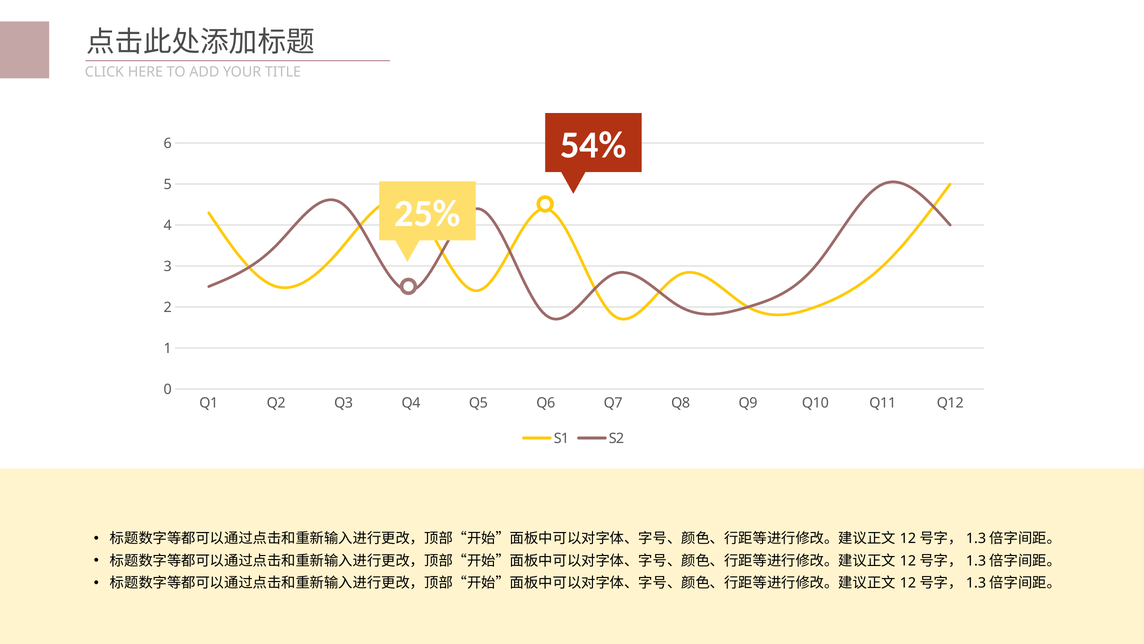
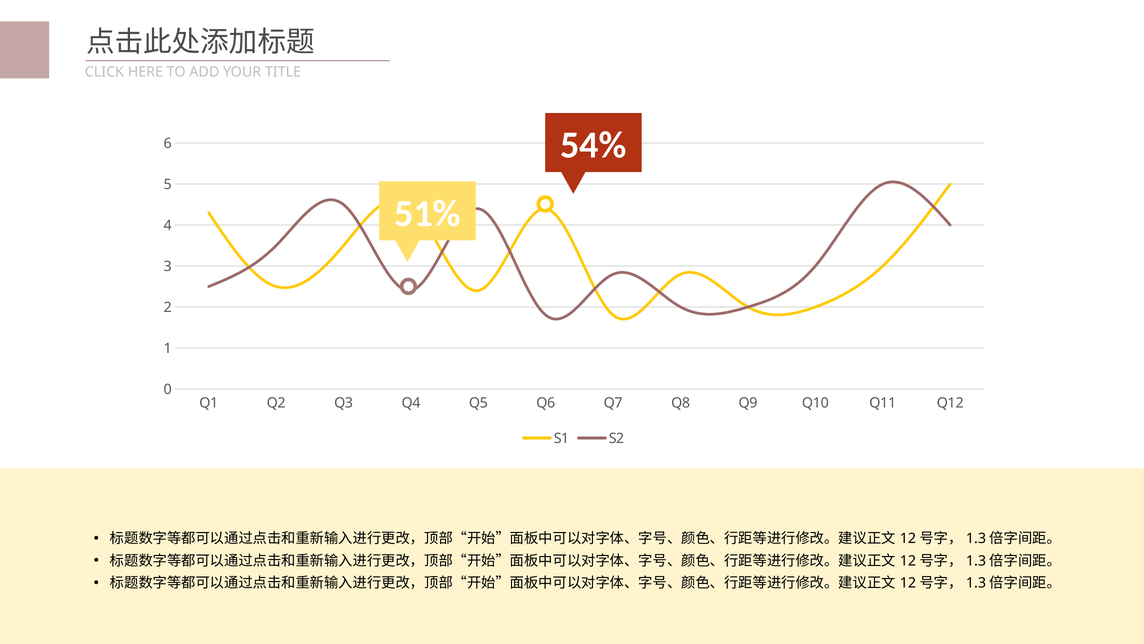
25%: 25% -> 51%
